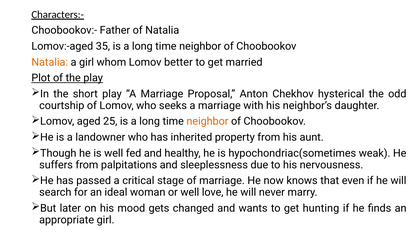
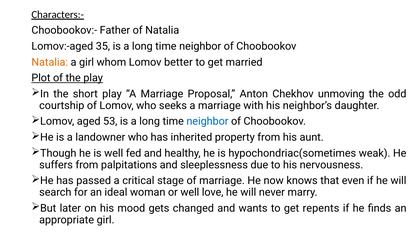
hysterical: hysterical -> unmoving
25: 25 -> 53
neighbor at (207, 122) colour: orange -> blue
hunting: hunting -> repents
